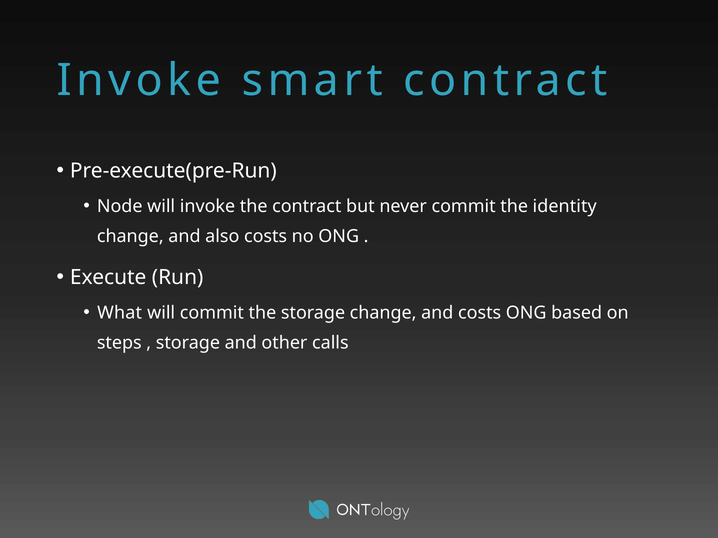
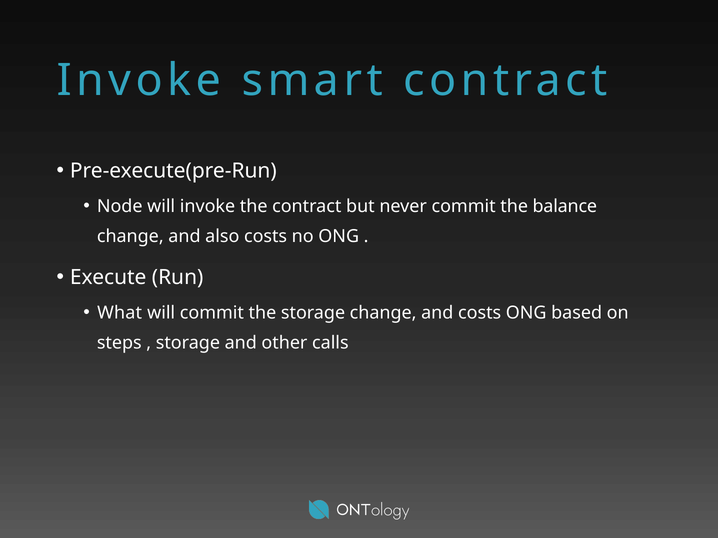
identity: identity -> balance
